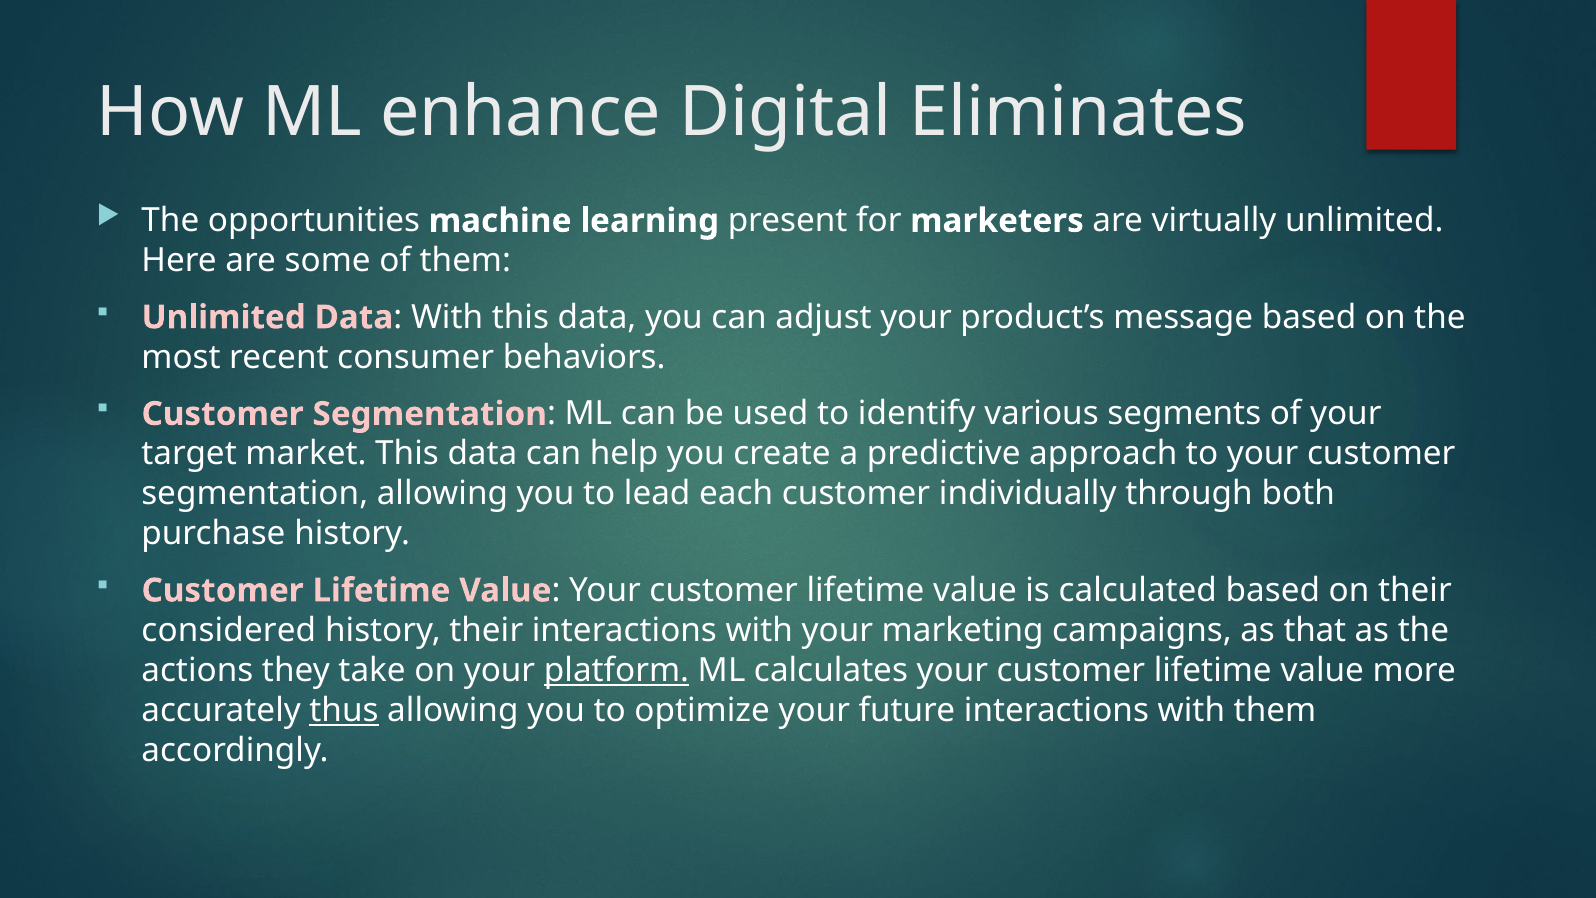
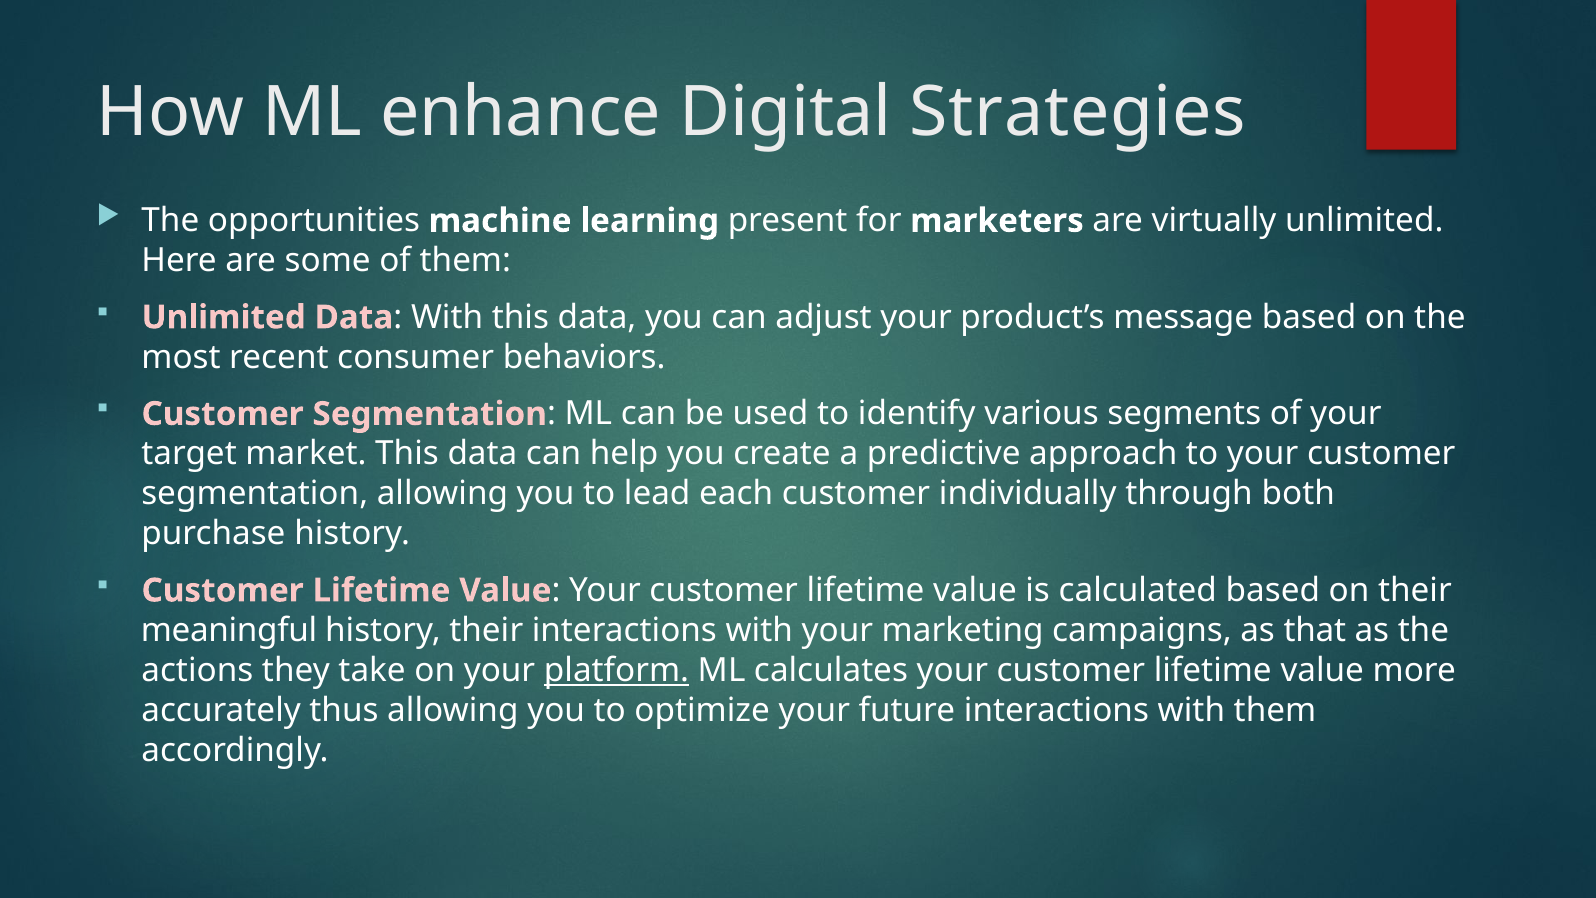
Eliminates: Eliminates -> Strategies
considered: considered -> meaningful
thus underline: present -> none
